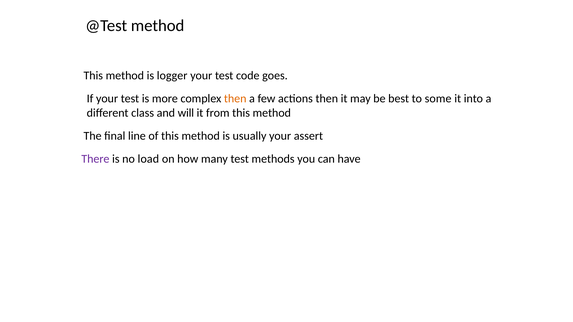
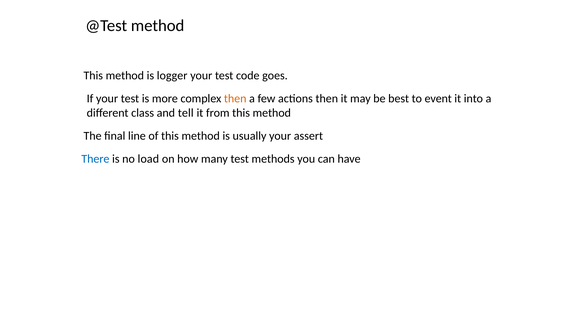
some: some -> event
will: will -> tell
There colour: purple -> blue
